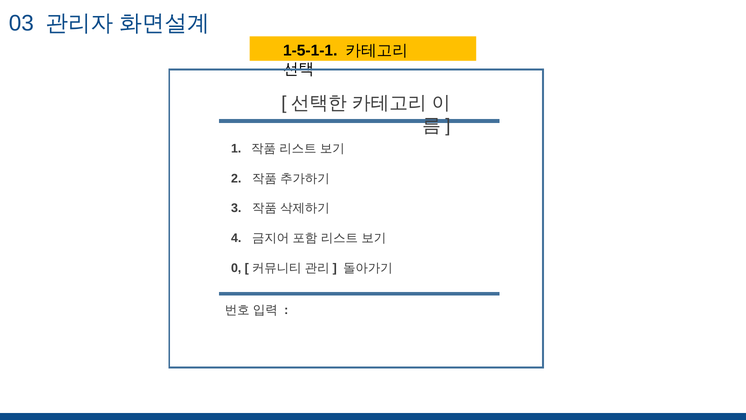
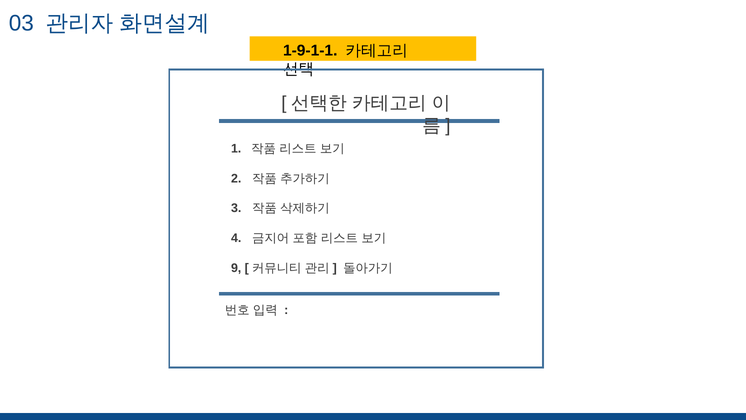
1-5-1-1: 1-5-1-1 -> 1-9-1-1
0: 0 -> 9
